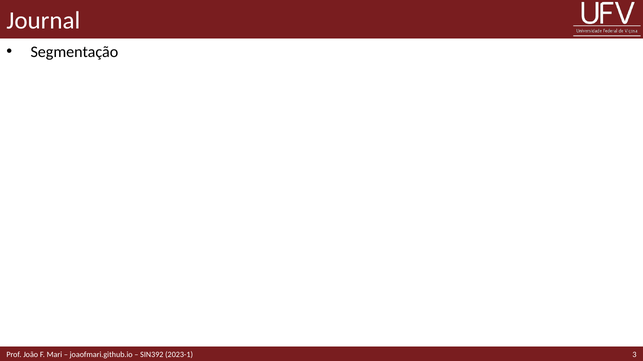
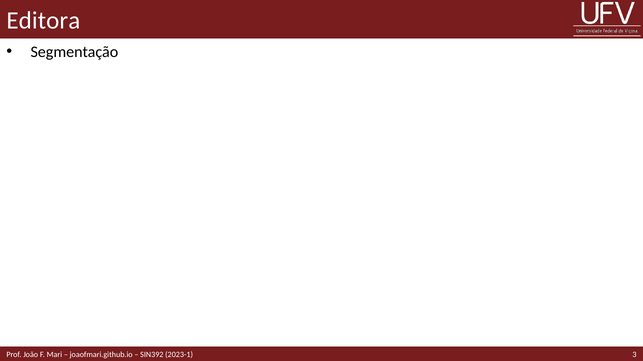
Journal: Journal -> Editora
